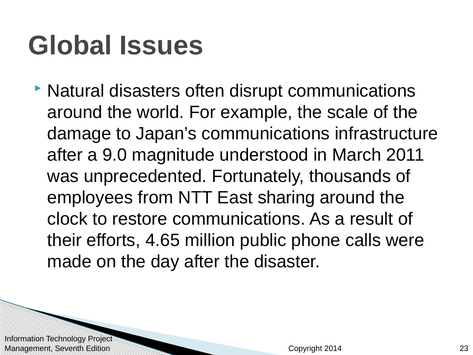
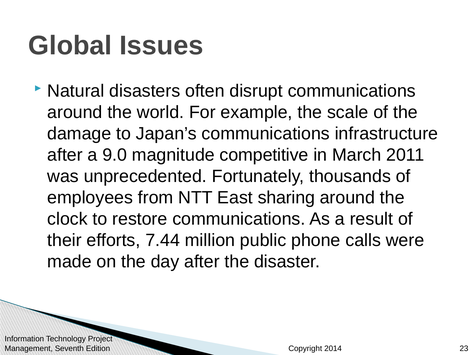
understood: understood -> competitive
4.65: 4.65 -> 7.44
